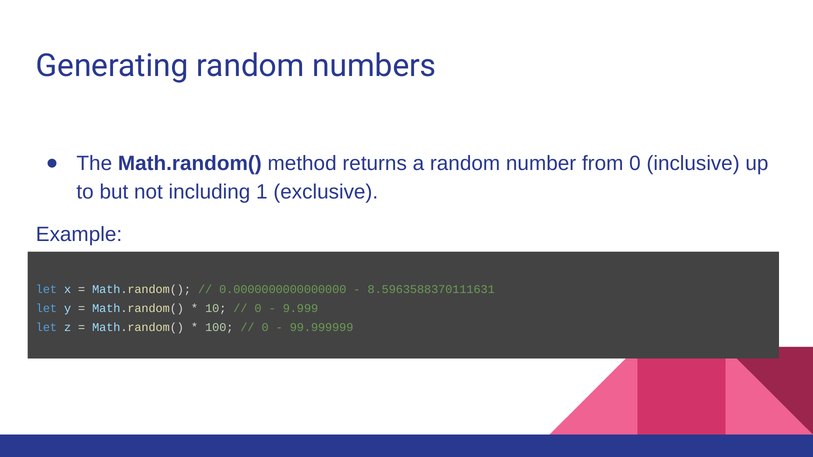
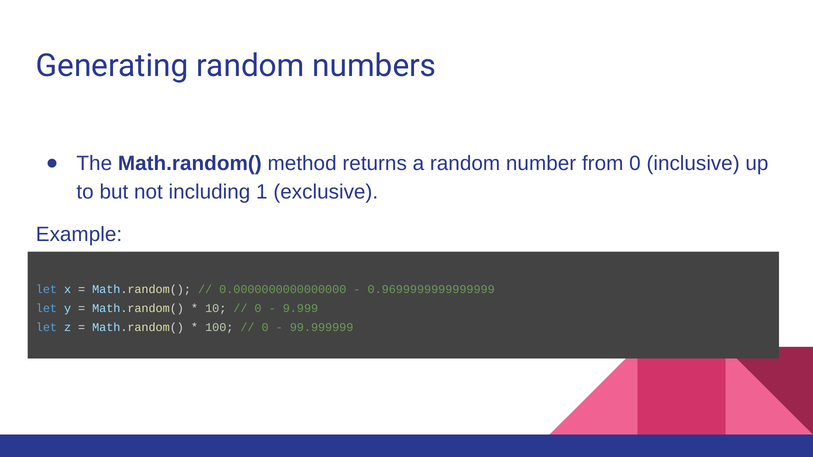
8.5963588370111631: 8.5963588370111631 -> 0.9699999999999999
